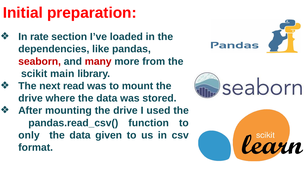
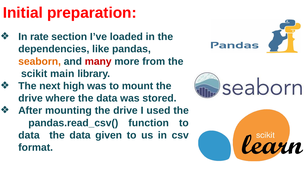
seaborn colour: red -> orange
read: read -> high
only at (29, 135): only -> data
